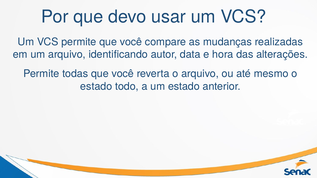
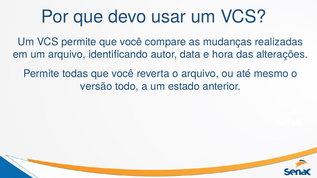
estado at (96, 87): estado -> versão
